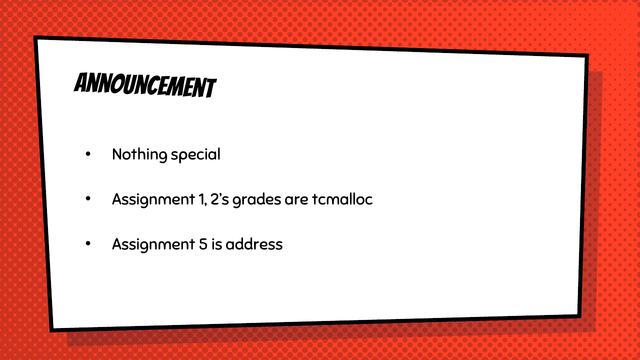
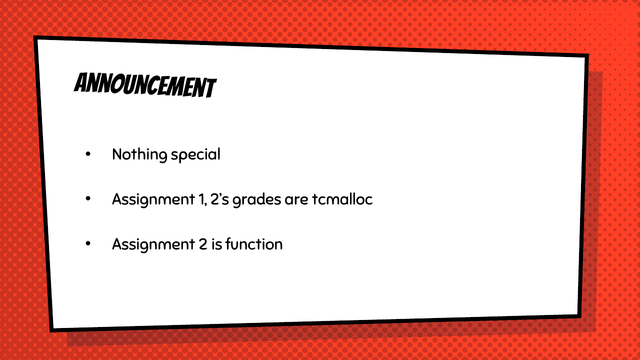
5: 5 -> 2
address: address -> function
